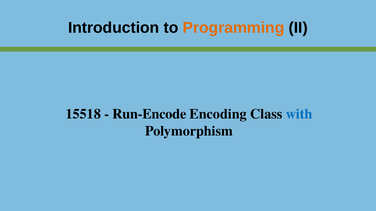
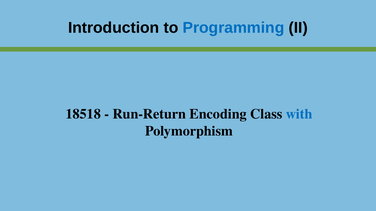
Programming colour: orange -> blue
15518: 15518 -> 18518
Run-Encode: Run-Encode -> Run-Return
